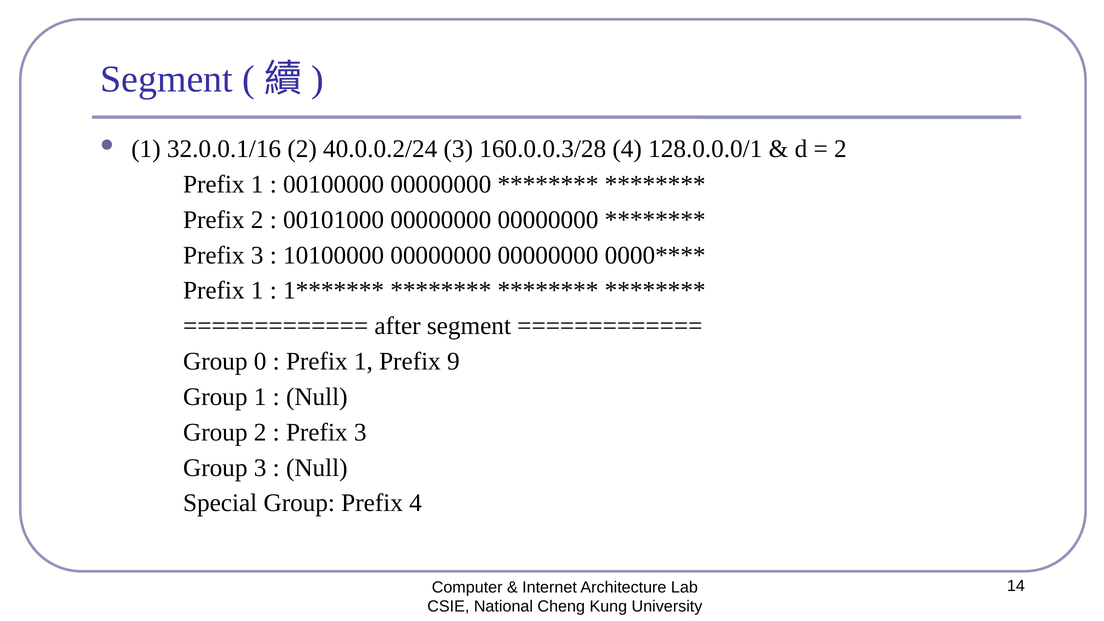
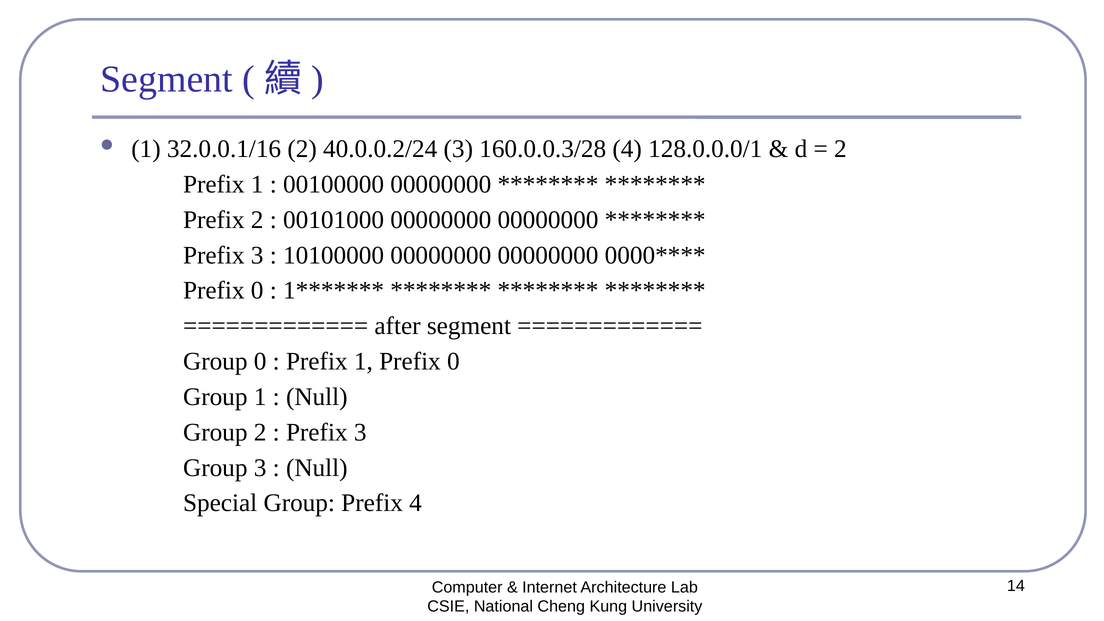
1 at (257, 291): 1 -> 0
1 Prefix 9: 9 -> 0
